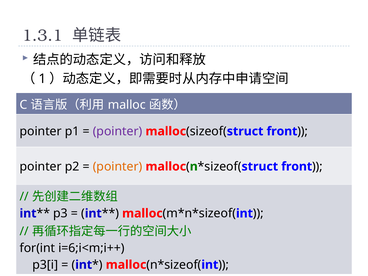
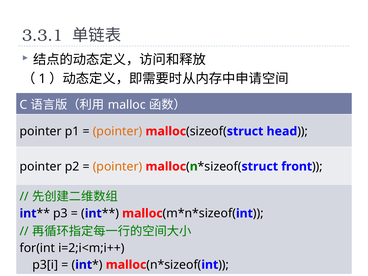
1.3.1: 1.3.1 -> 3.3.1
pointer at (118, 131) colour: purple -> orange
front at (282, 131): front -> head
i=6;i<m;i++: i=6;i<m;i++ -> i=2;i<m;i++
